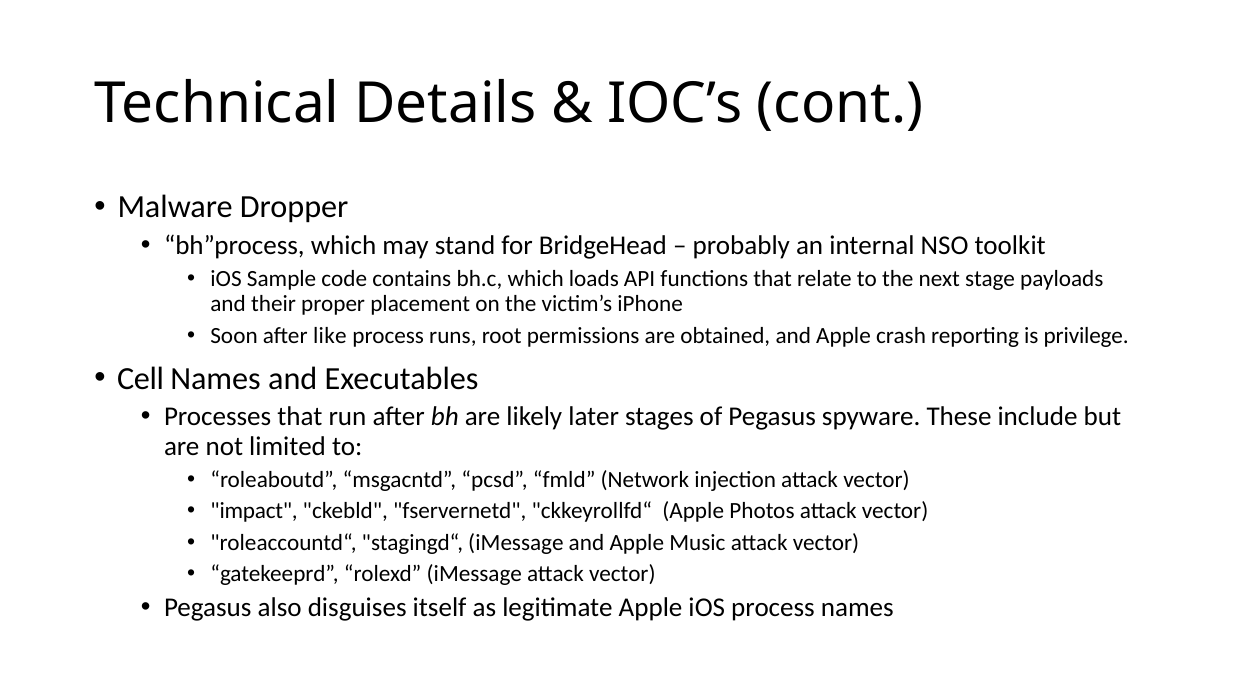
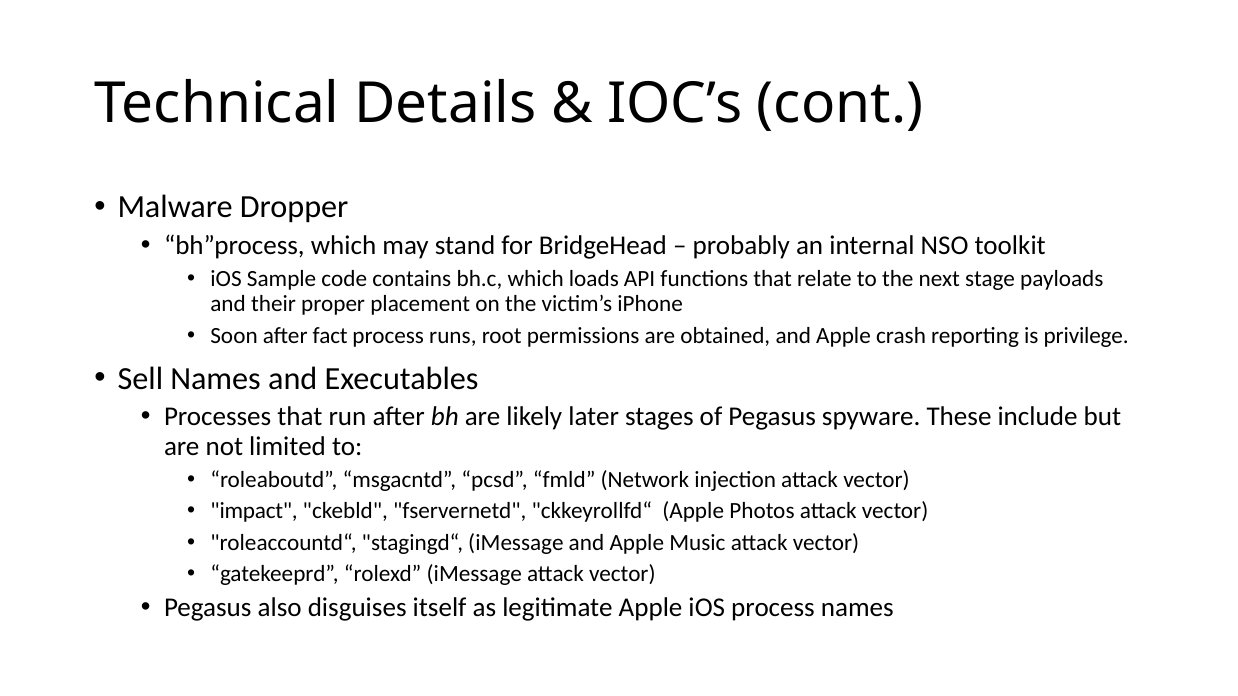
like: like -> fact
Cell: Cell -> Sell
